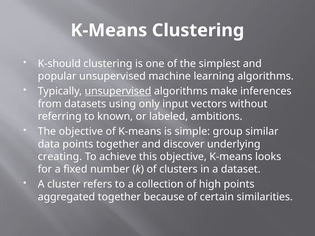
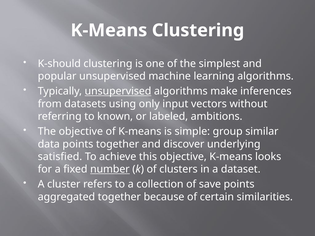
creating: creating -> satisfied
number underline: none -> present
high: high -> save
